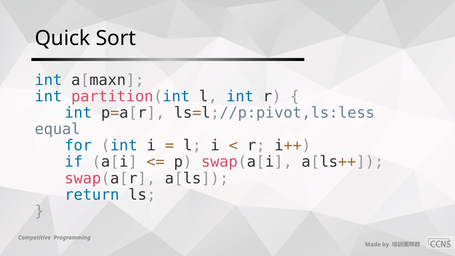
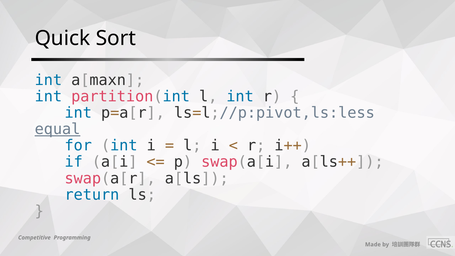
equal underline: none -> present
